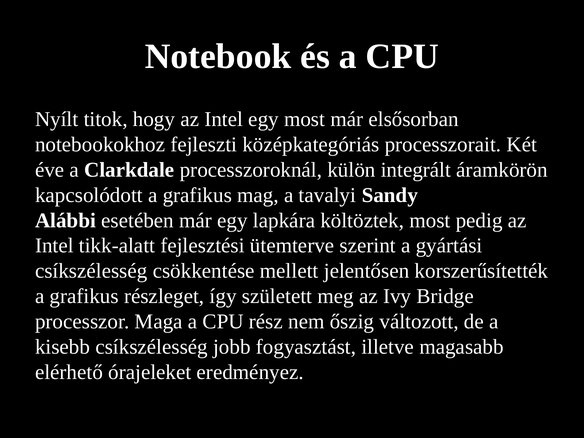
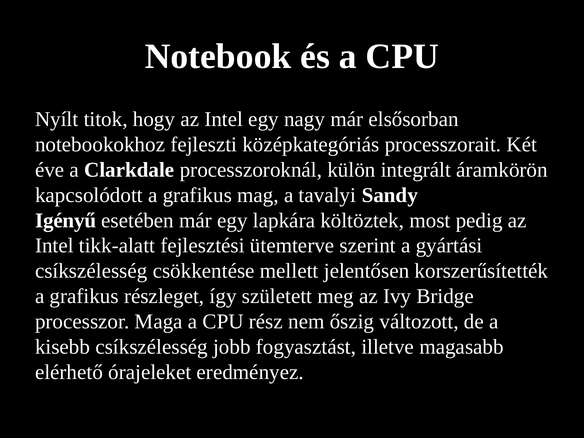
egy most: most -> nagy
Alábbi: Alábbi -> Igényű
